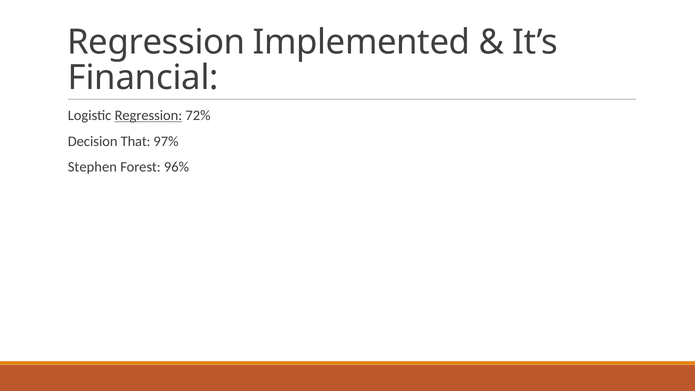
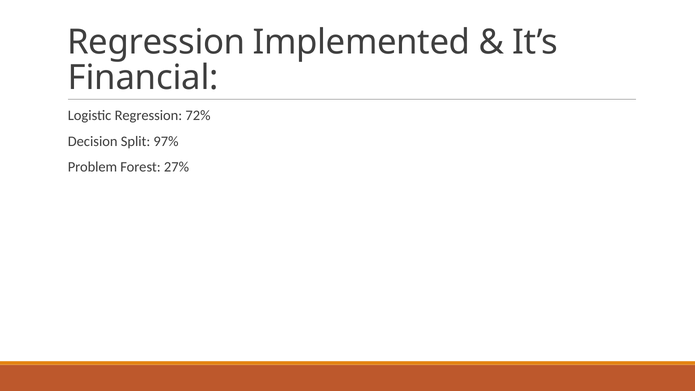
Regression at (148, 116) underline: present -> none
That: That -> Split
Stephen: Stephen -> Problem
96%: 96% -> 27%
